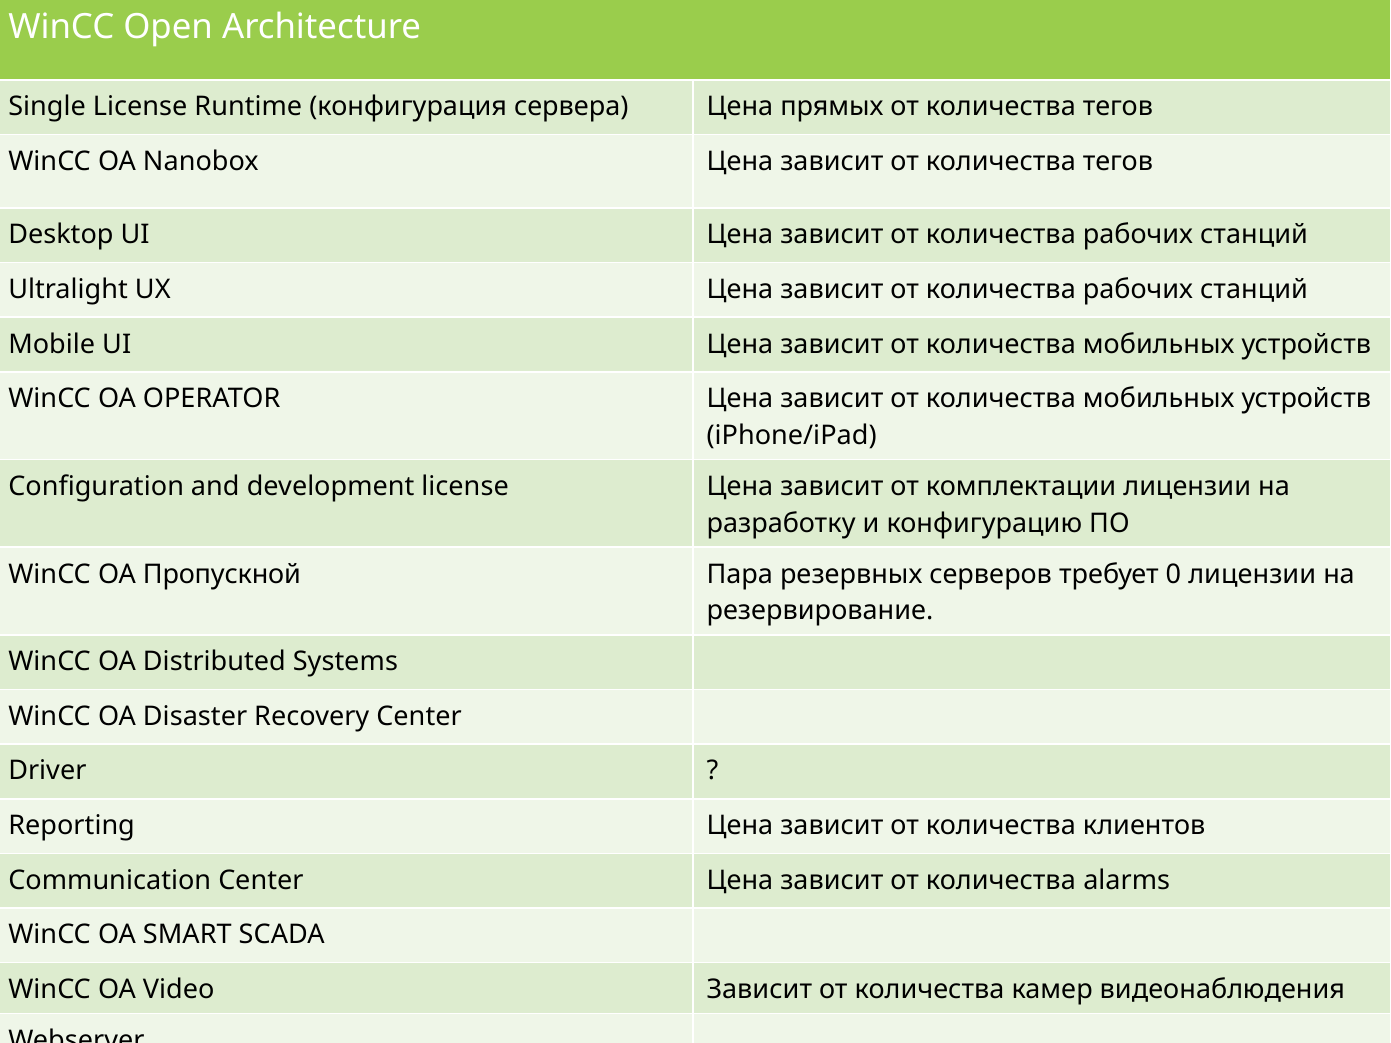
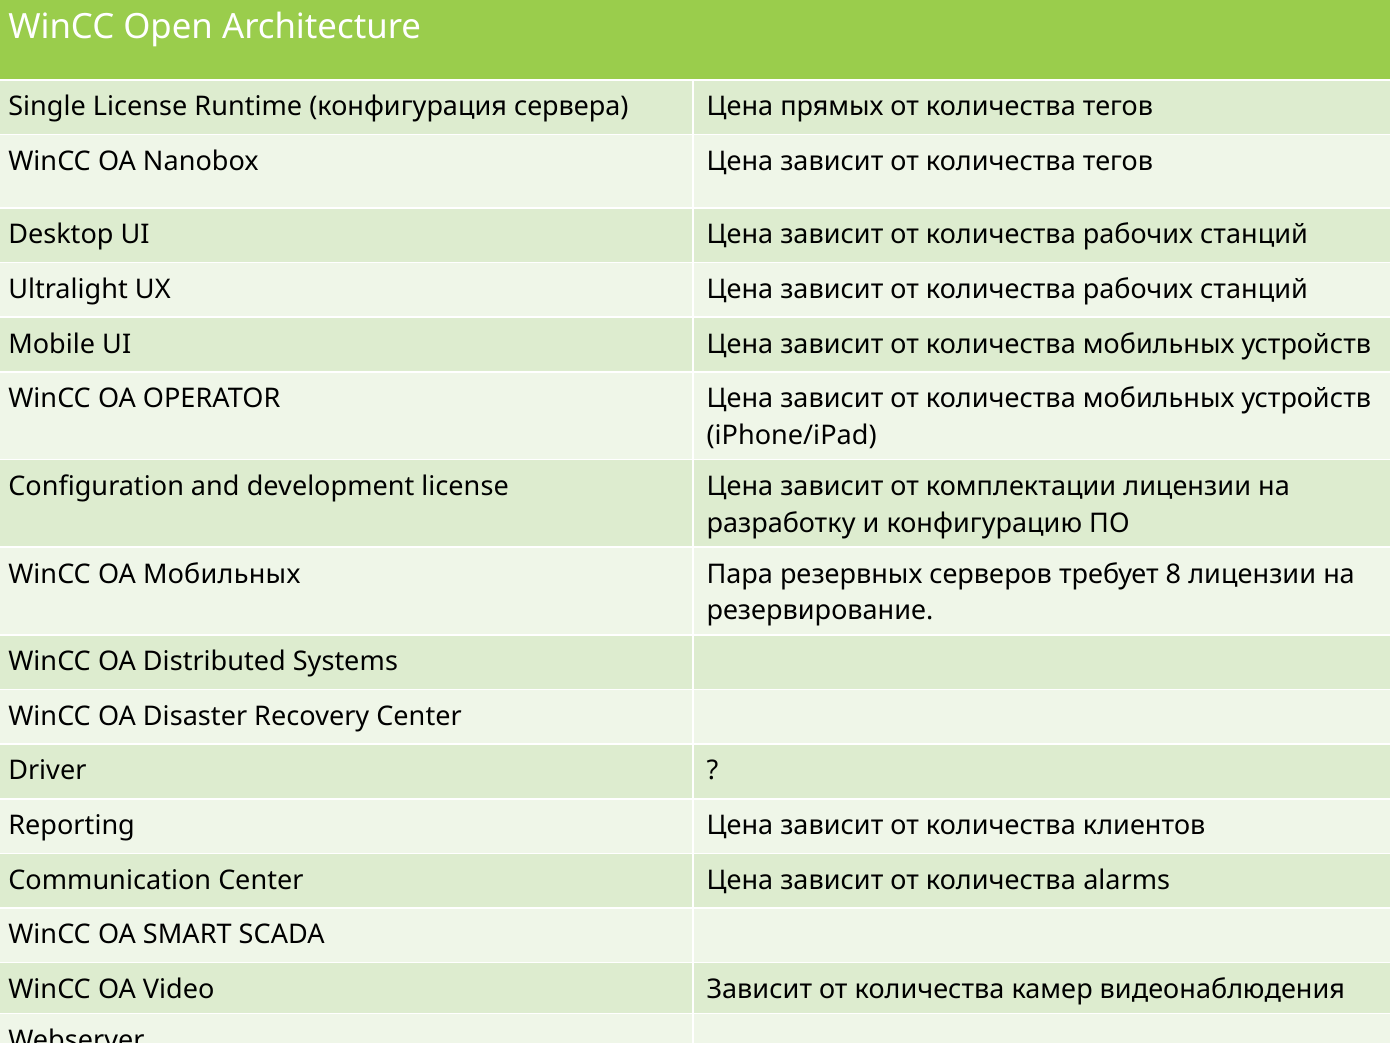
OA Пропускной: Пропускной -> Мобильных
0: 0 -> 8
